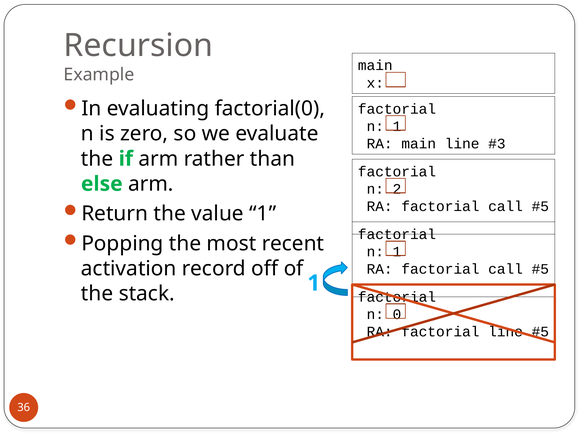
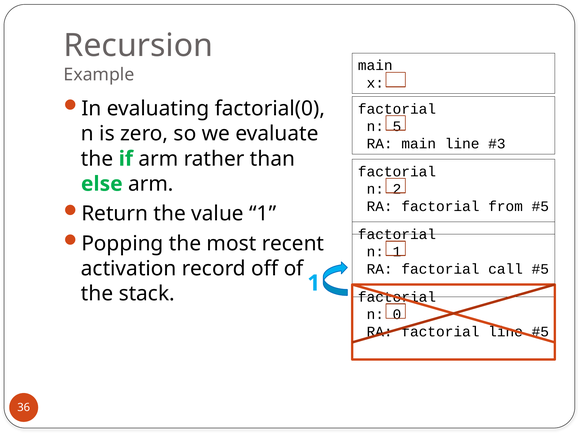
1 at (397, 126): 1 -> 5
call at (506, 206): call -> from
